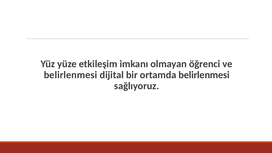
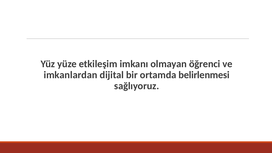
belirlenmesi at (71, 75): belirlenmesi -> imkanlardan
